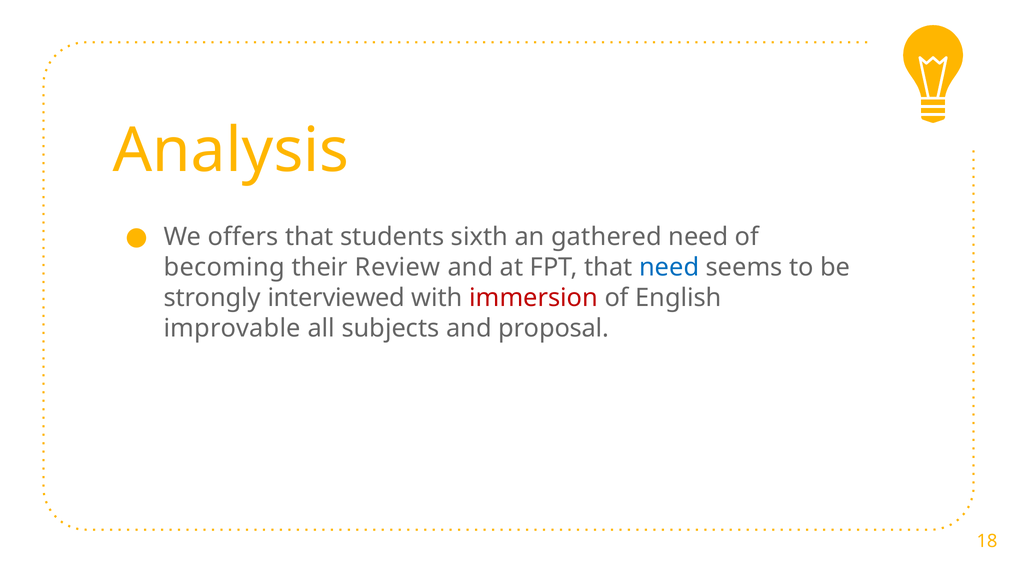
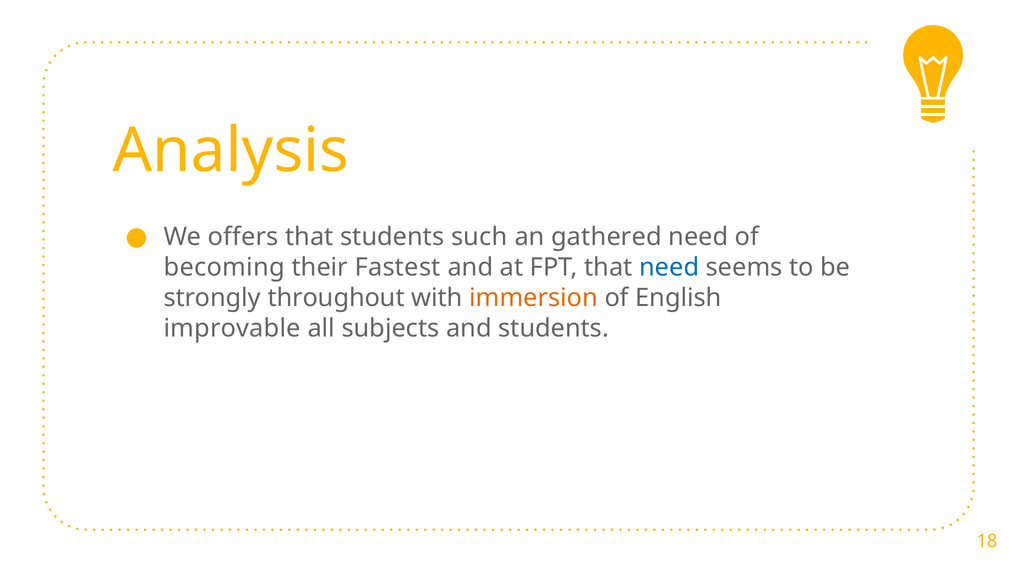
sixth: sixth -> such
Review: Review -> Fastest
interviewed: interviewed -> throughout
immersion colour: red -> orange
and proposal: proposal -> students
